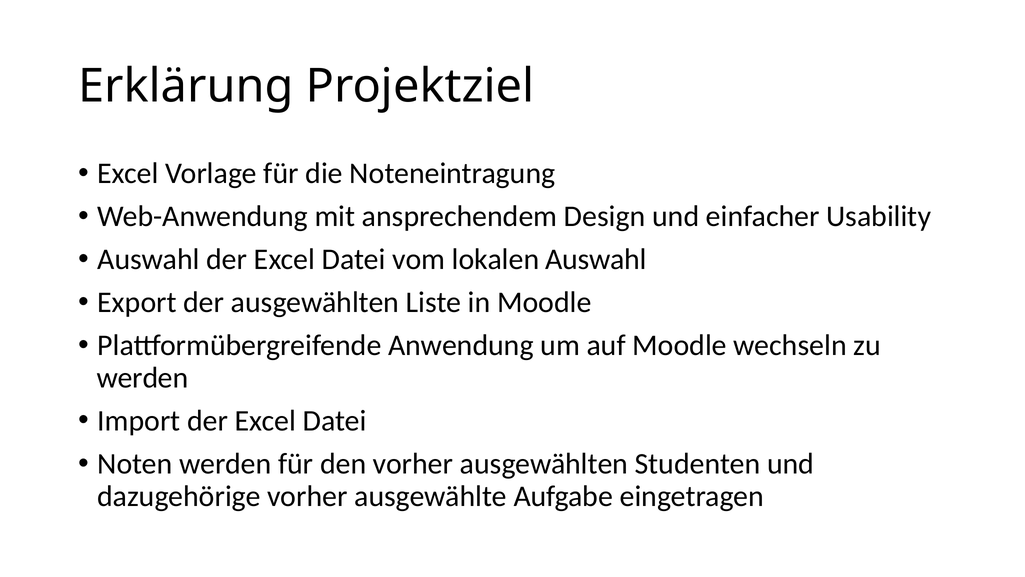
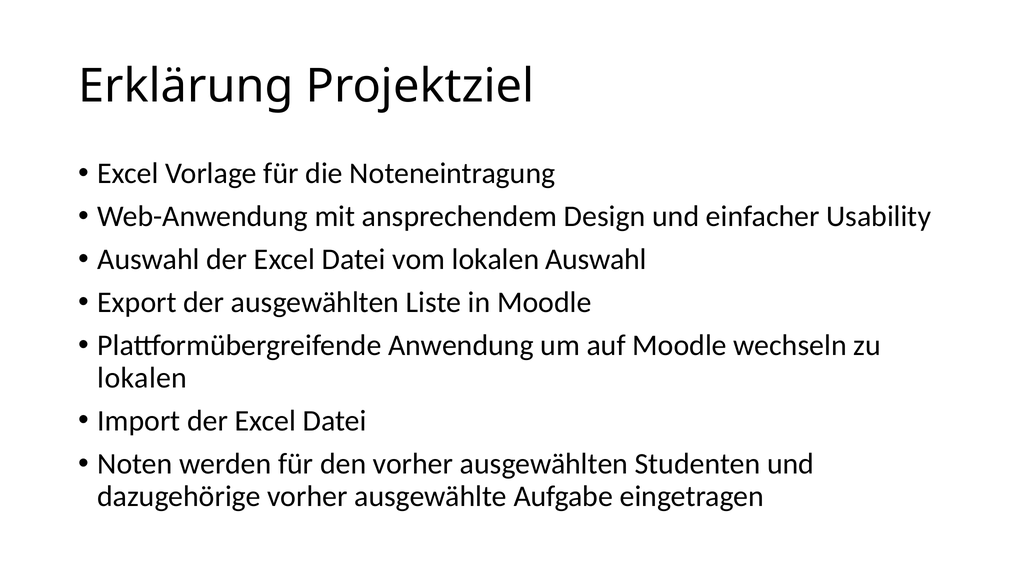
werden at (143, 377): werden -> lokalen
